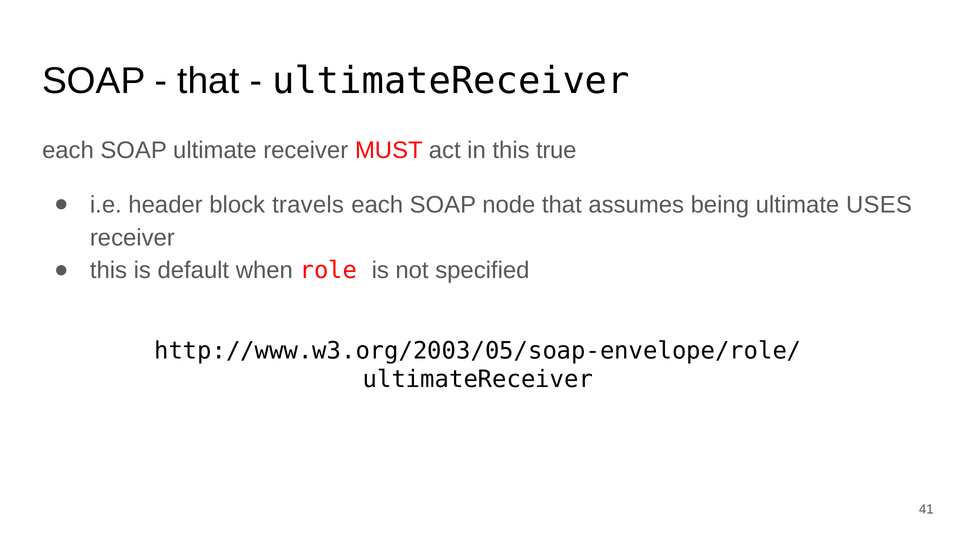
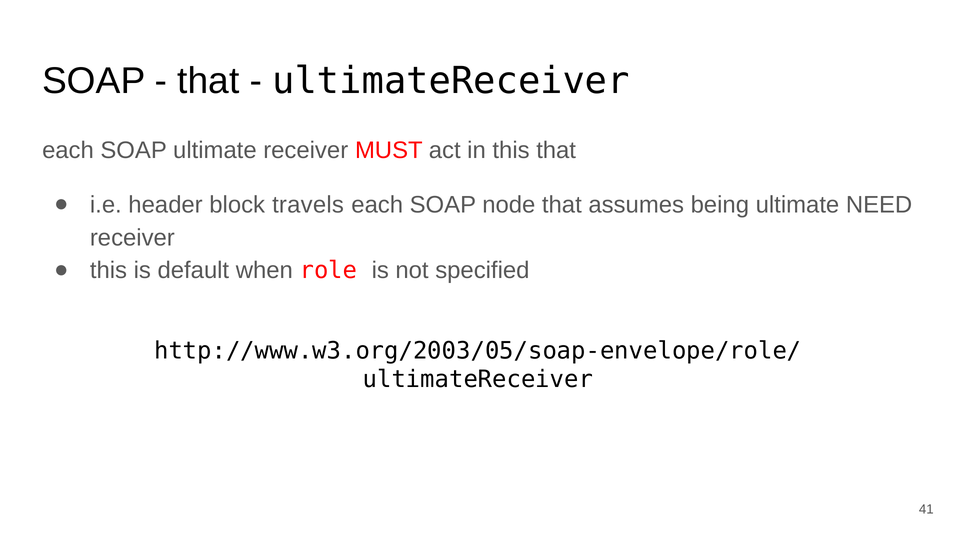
this true: true -> that
USES: USES -> NEED
